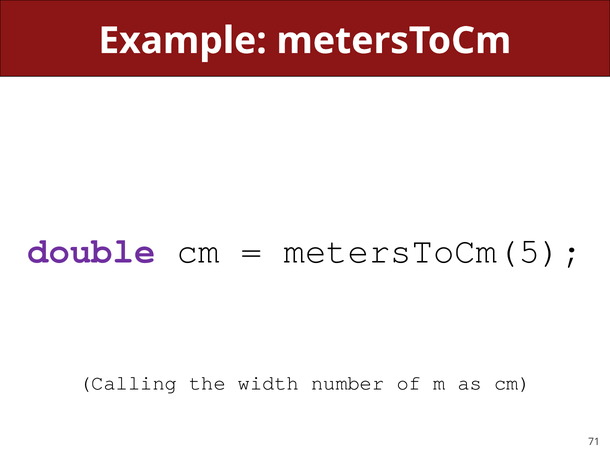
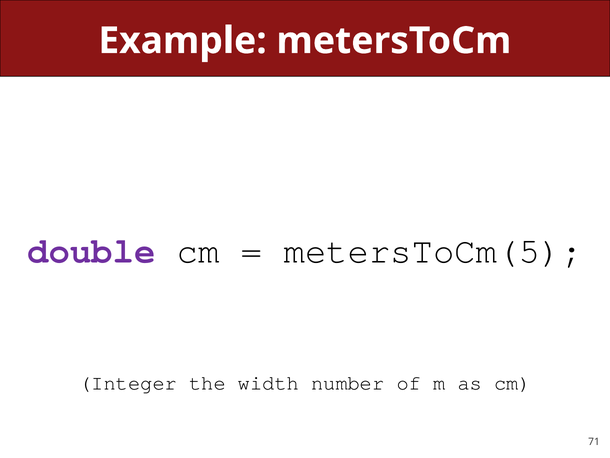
Calling: Calling -> Integer
